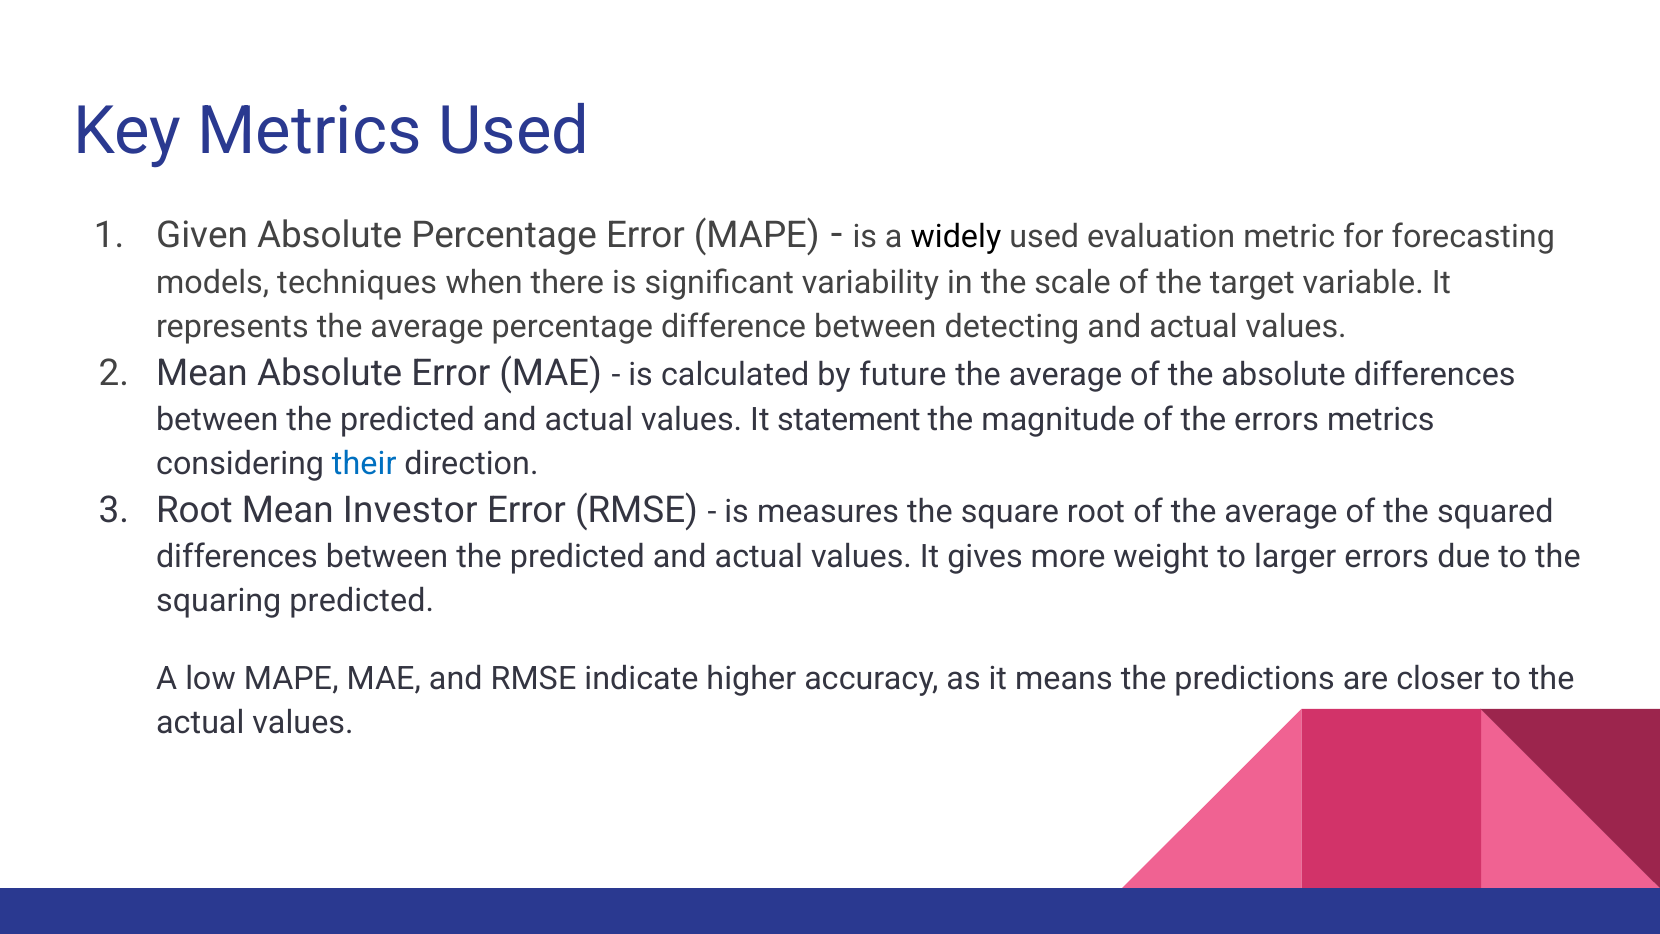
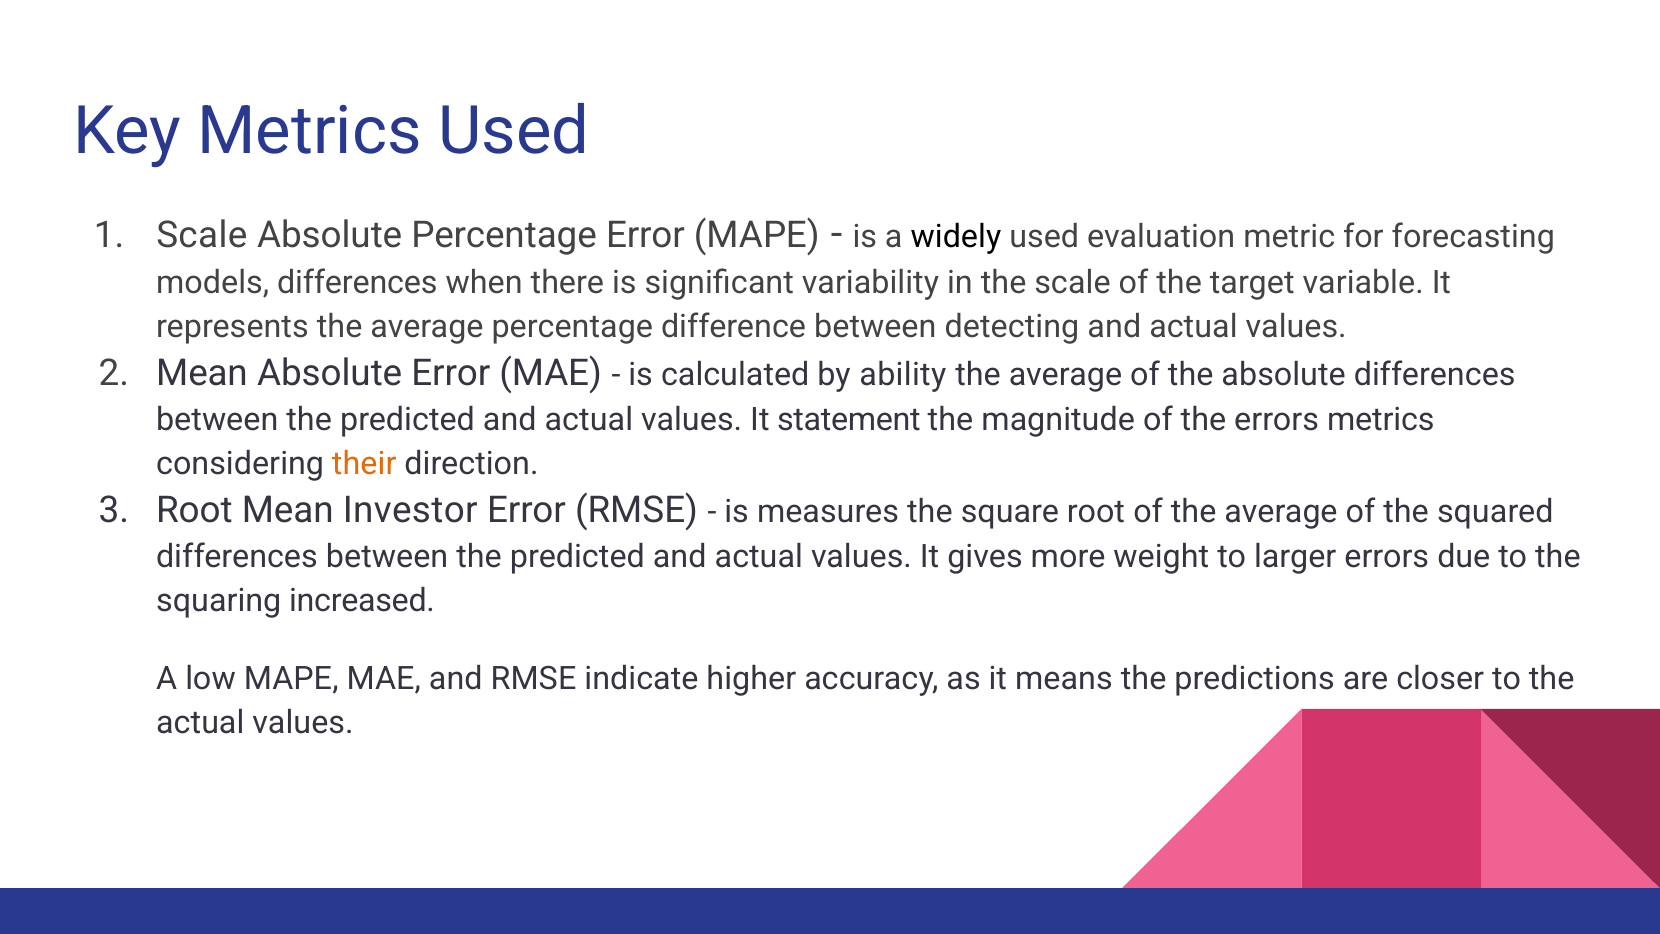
Given at (202, 235): Given -> Scale
models techniques: techniques -> differences
future: future -> ability
their colour: blue -> orange
squaring predicted: predicted -> increased
